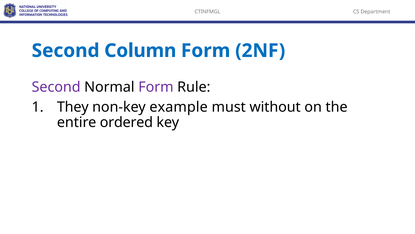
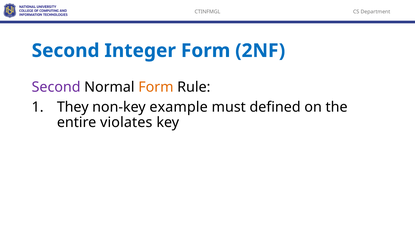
Column: Column -> Integer
Form at (156, 87) colour: purple -> orange
without: without -> defined
ordered: ordered -> violates
